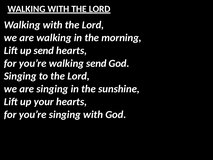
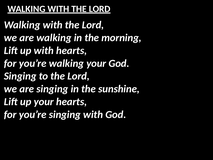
up send: send -> with
walking send: send -> your
